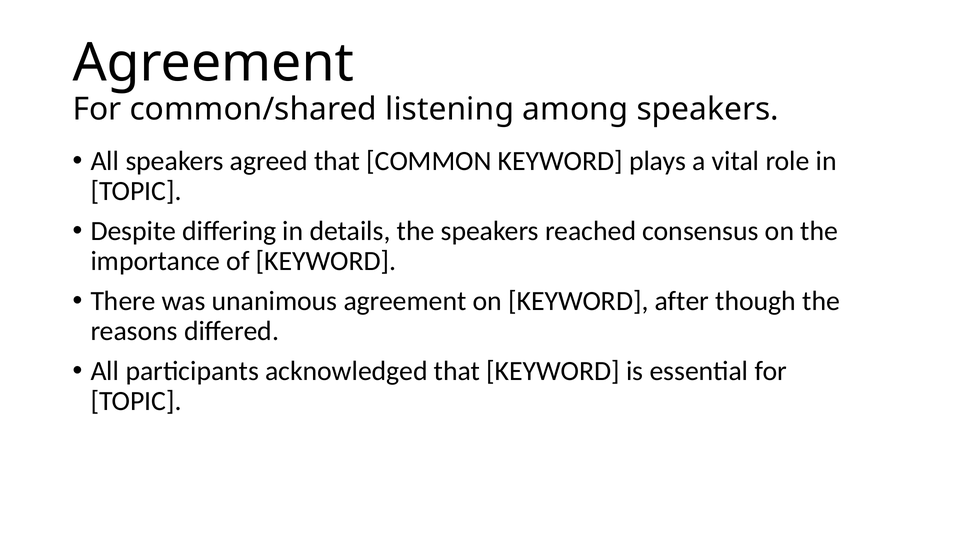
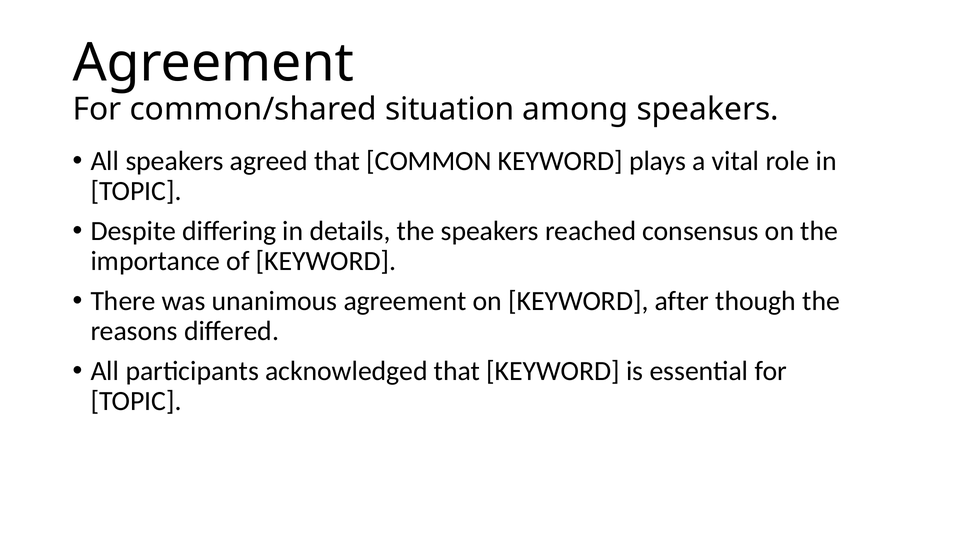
listening: listening -> situation
